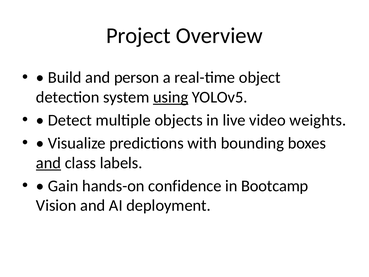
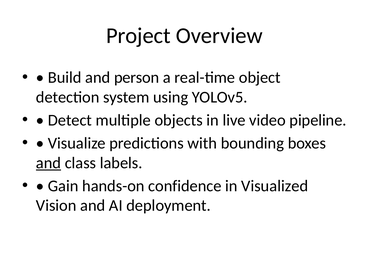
using underline: present -> none
weights: weights -> pipeline
Bootcamp: Bootcamp -> Visualized
